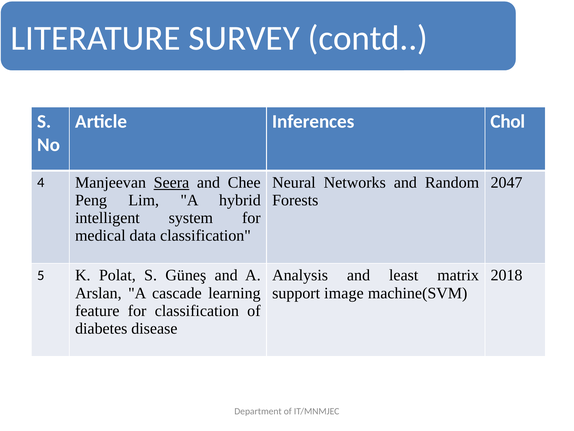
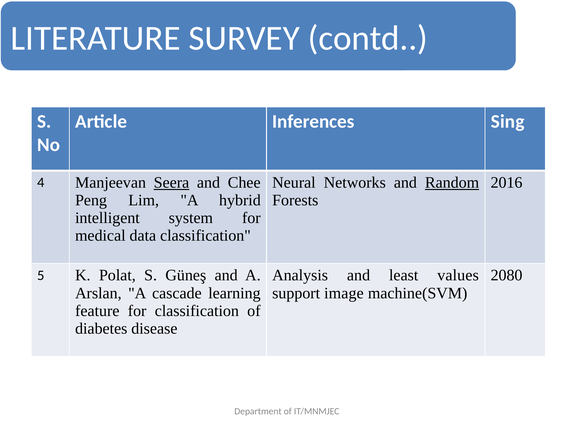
Chol: Chol -> Sing
Random underline: none -> present
2047: 2047 -> 2016
matrix: matrix -> values
2018: 2018 -> 2080
